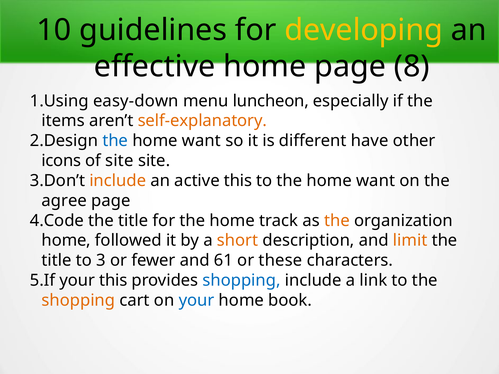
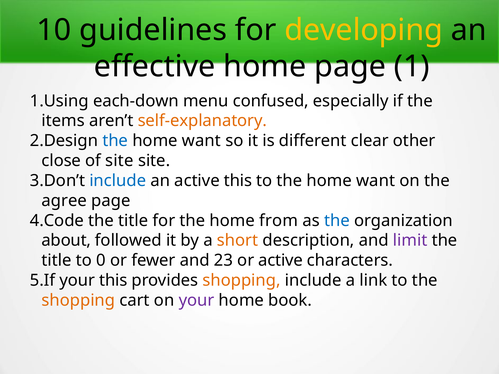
8: 8 -> 1
easy-down: easy-down -> each-down
luncheon: luncheon -> confused
have: have -> clear
icons: icons -> close
include at (118, 181) colour: orange -> blue
track: track -> from
the at (337, 221) colour: orange -> blue
home at (66, 241): home -> about
limit colour: orange -> purple
3: 3 -> 0
61: 61 -> 23
or these: these -> active
shopping at (242, 281) colour: blue -> orange
your at (196, 301) colour: blue -> purple
